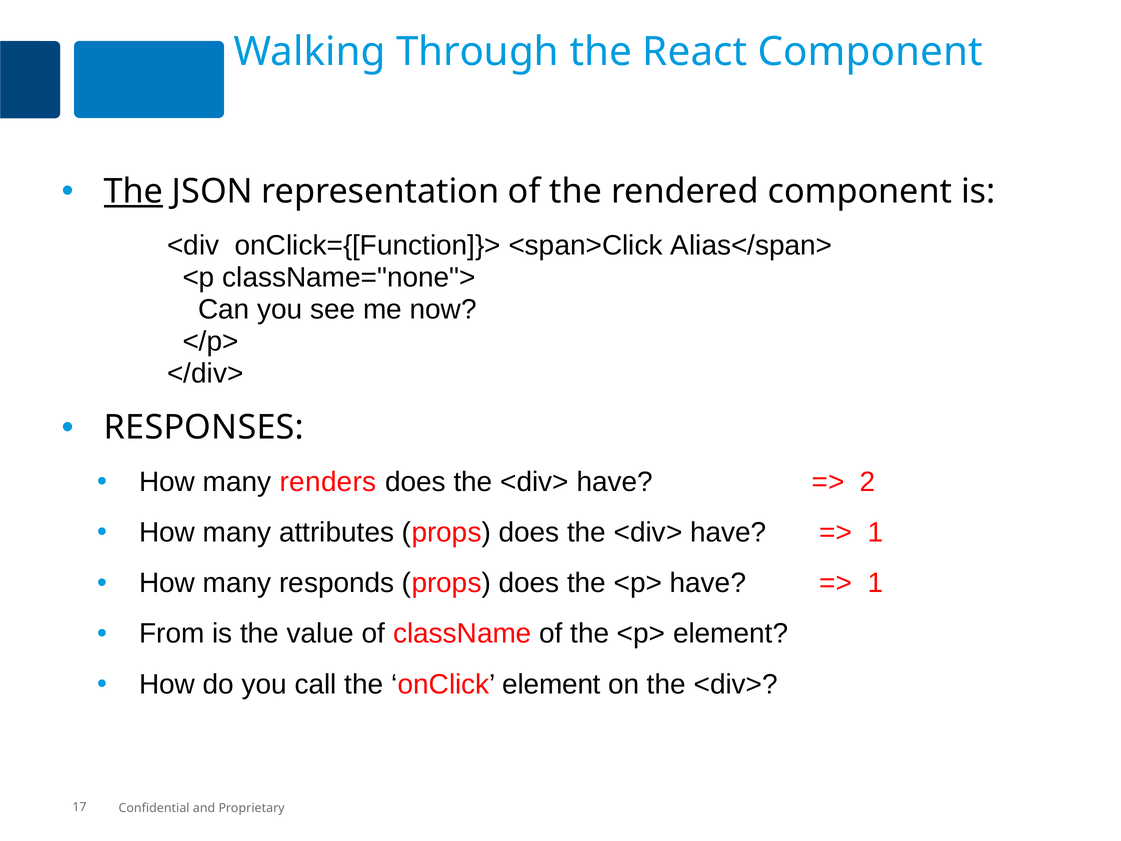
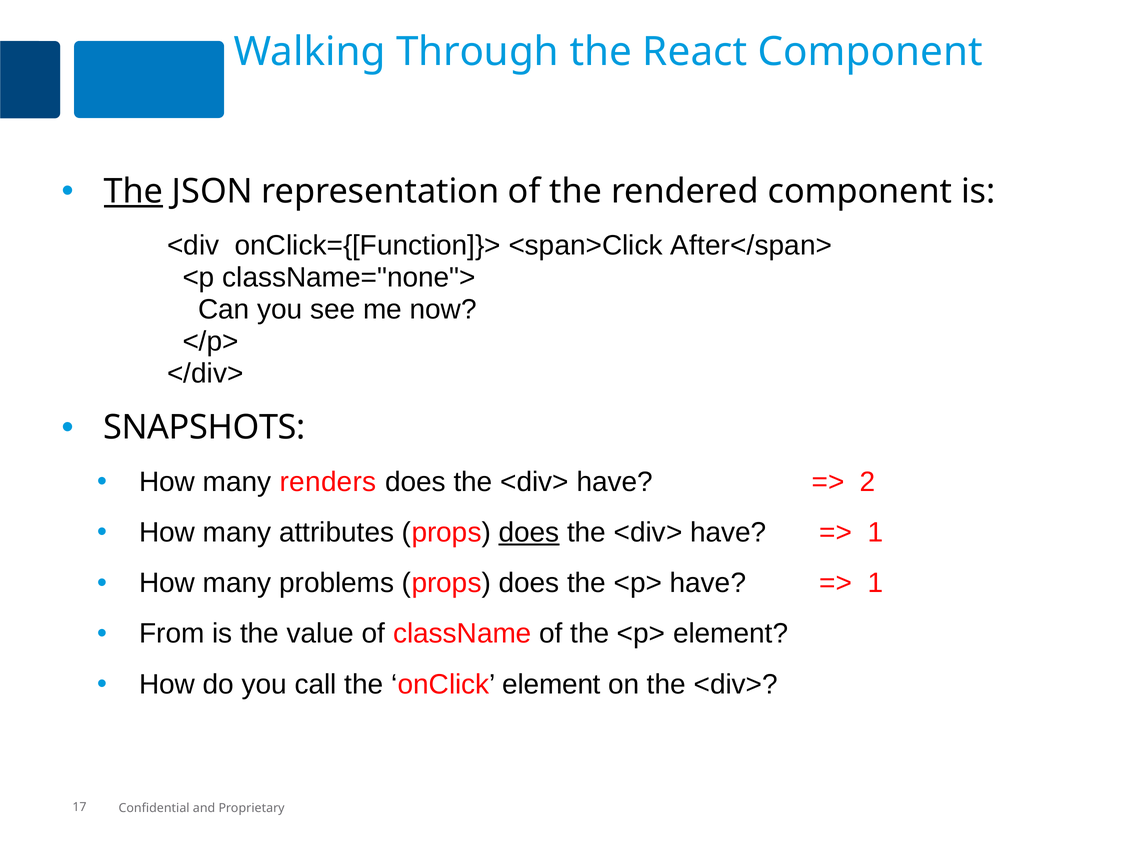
Alias</span>: Alias</span> -> After</span>
RESPONSES: RESPONSES -> SNAPSHOTS
does at (529, 532) underline: none -> present
responds: responds -> problems
